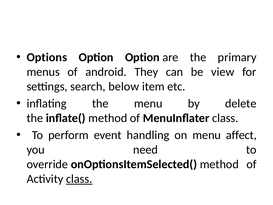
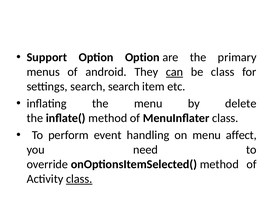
Options: Options -> Support
can underline: none -> present
be view: view -> class
search below: below -> search
